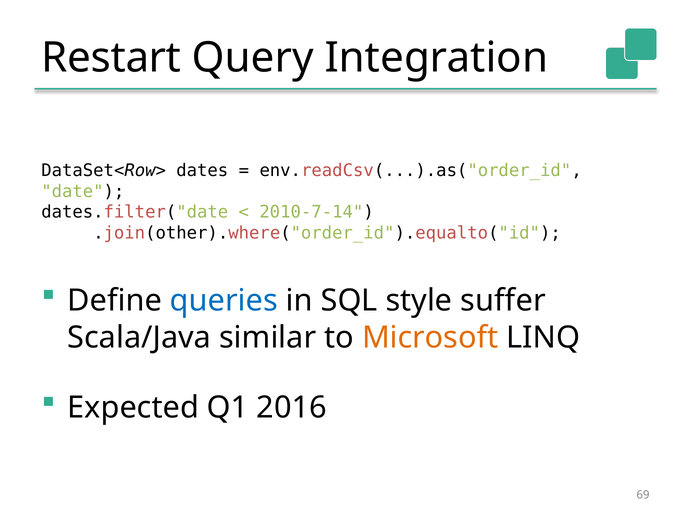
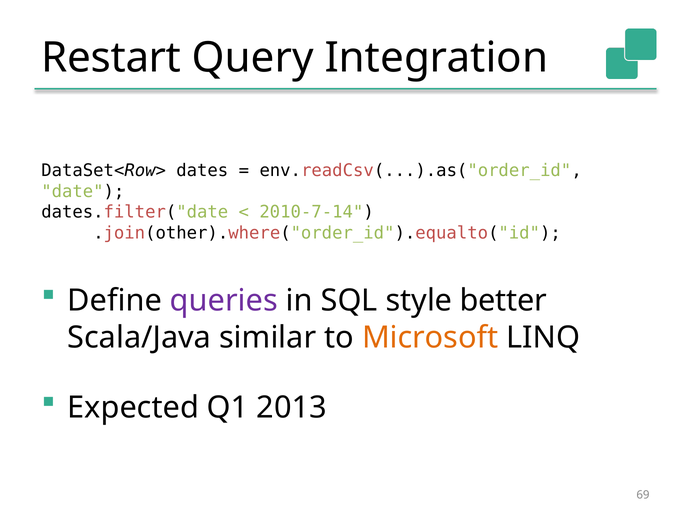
queries colour: blue -> purple
suffer: suffer -> better
2016: 2016 -> 2013
